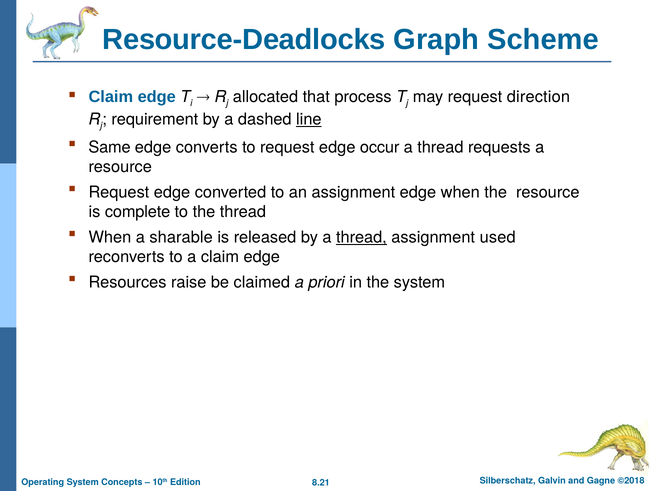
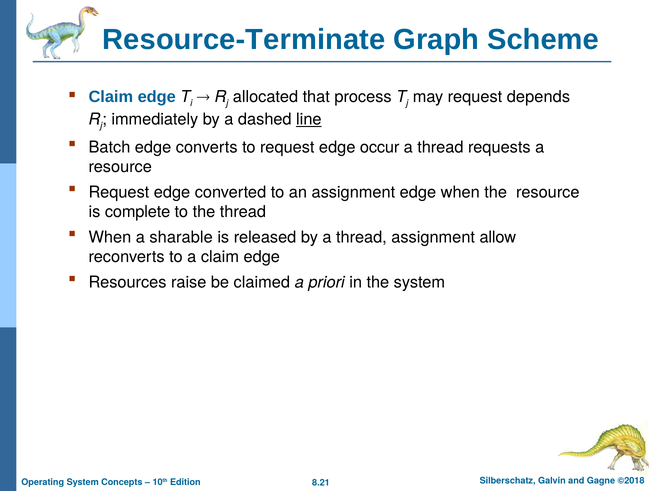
Resource-Deadlocks: Resource-Deadlocks -> Resource-Terminate
direction: direction -> depends
requirement: requirement -> immediately
Same: Same -> Batch
thread at (361, 237) underline: present -> none
used: used -> allow
